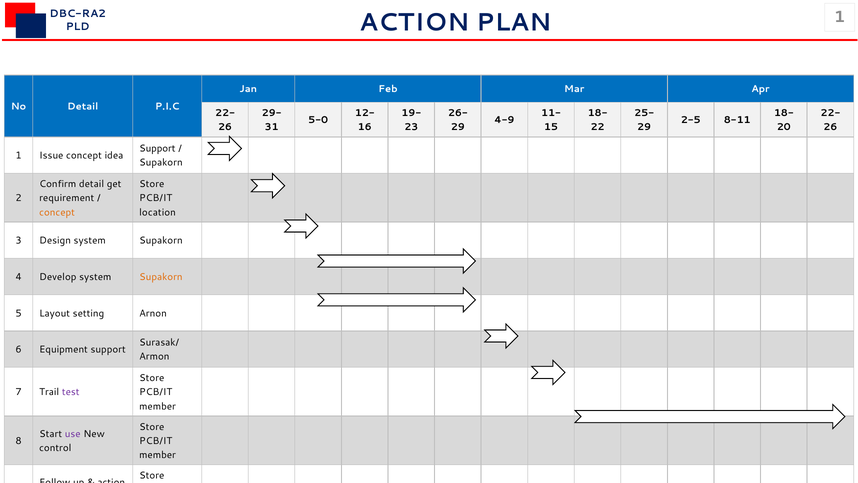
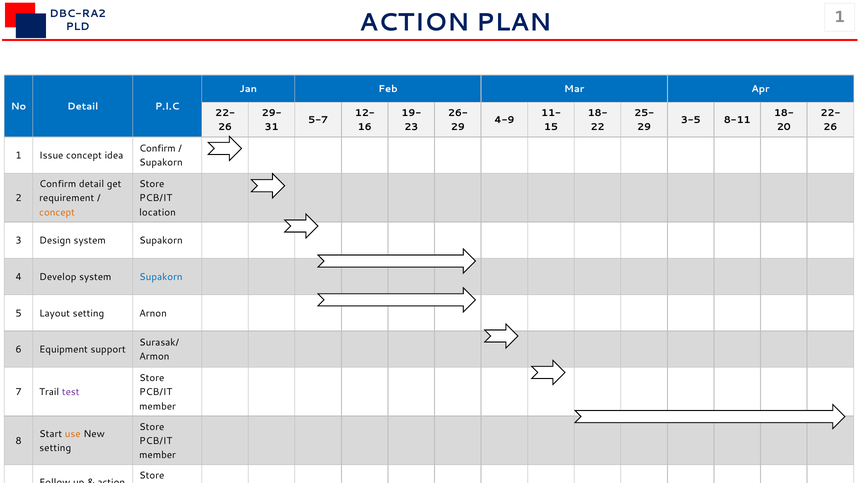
5-0: 5-0 -> 5-7
2-5: 2-5 -> 3-5
Support at (157, 149): Support -> Confirm
Supakorn at (161, 277) colour: orange -> blue
use colour: purple -> orange
control at (55, 448): control -> setting
